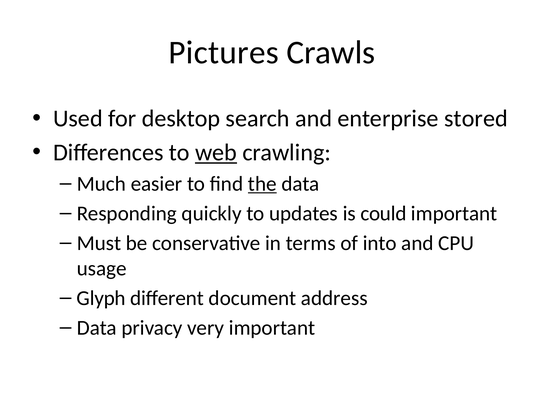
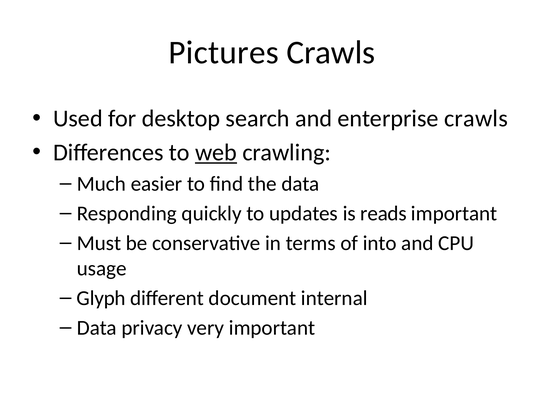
enterprise stored: stored -> crawls
the underline: present -> none
could: could -> reads
address: address -> internal
